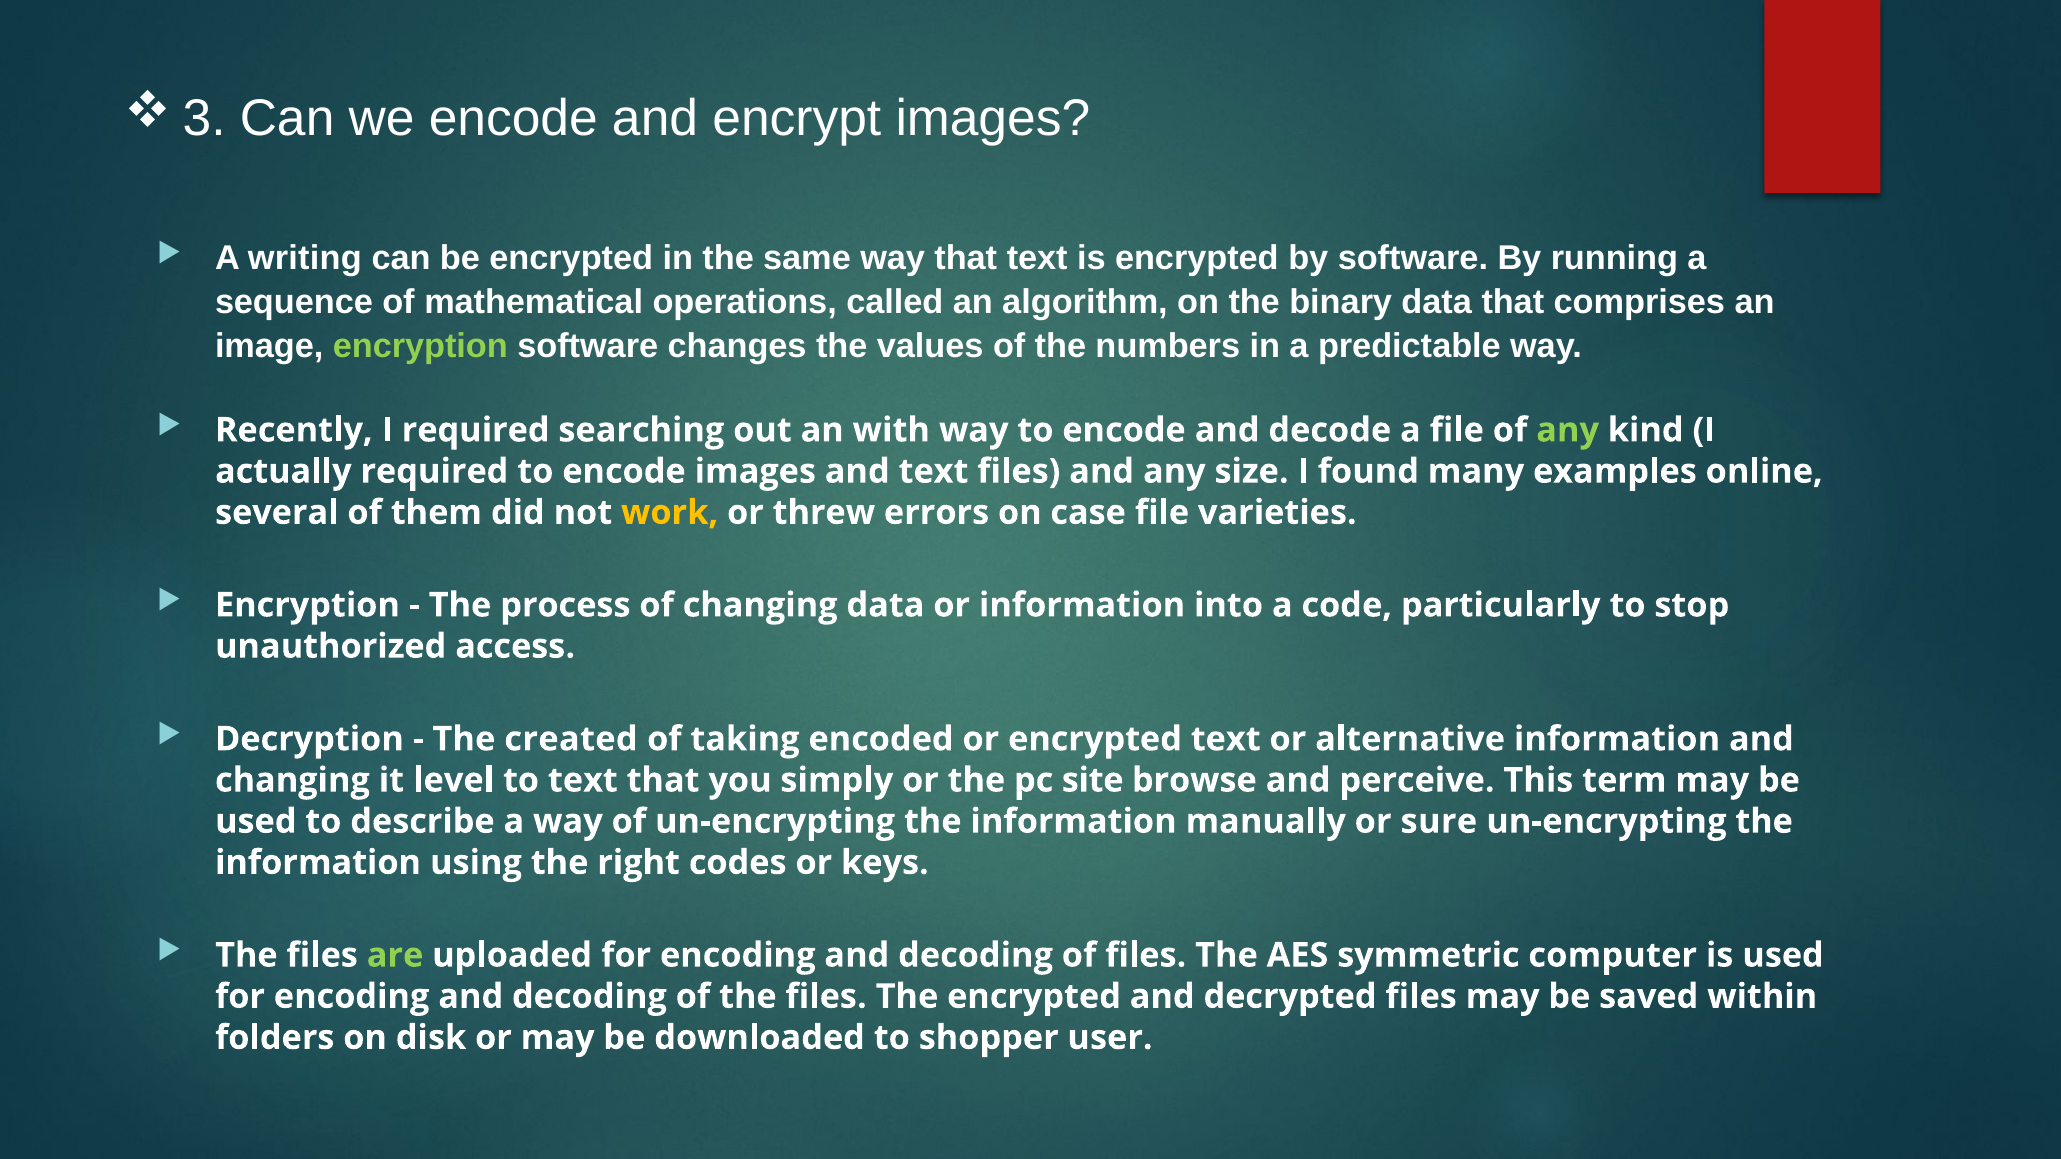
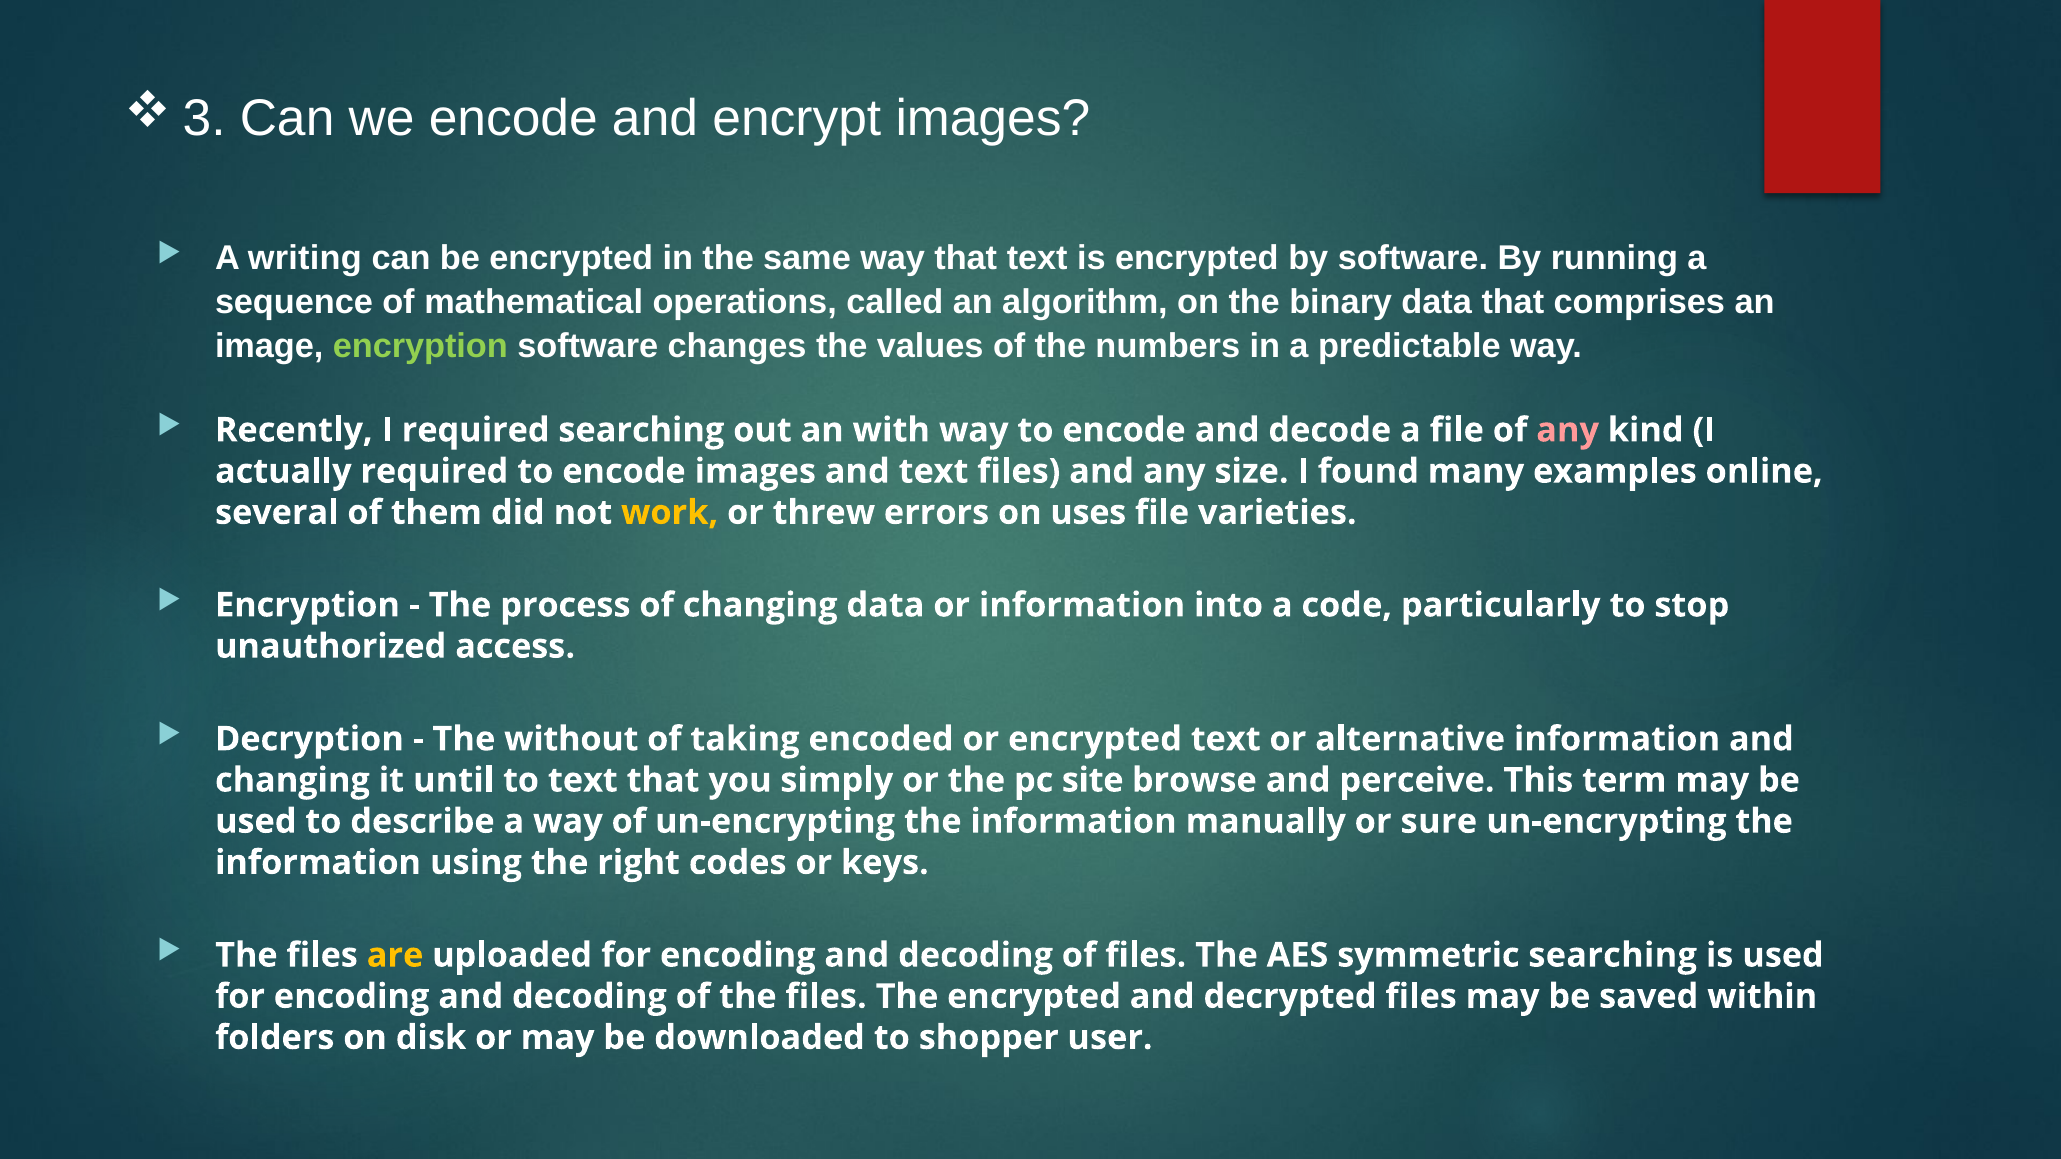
any at (1568, 430) colour: light green -> pink
case: case -> uses
created: created -> without
level: level -> until
are colour: light green -> yellow
symmetric computer: computer -> searching
